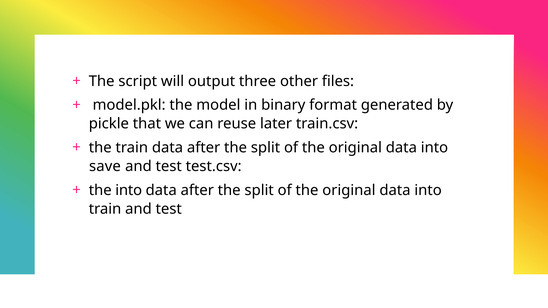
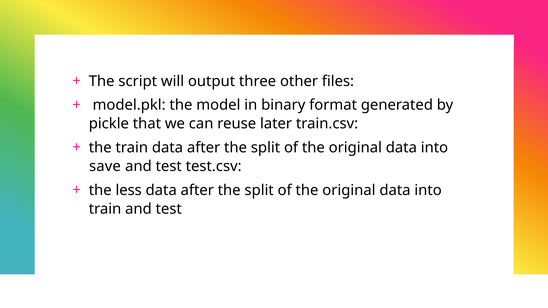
the into: into -> less
